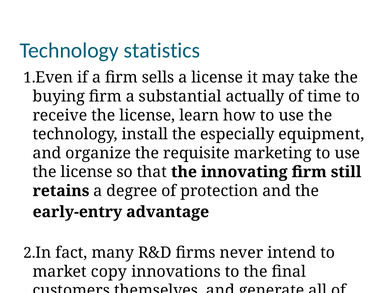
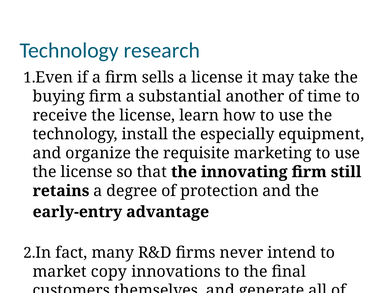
statistics: statistics -> research
actually: actually -> another
